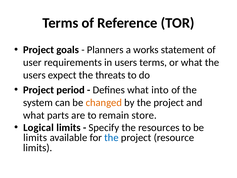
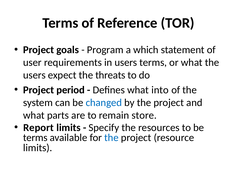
Planners: Planners -> Program
works: works -> which
changed colour: orange -> blue
Logical: Logical -> Report
limits at (35, 137): limits -> terms
